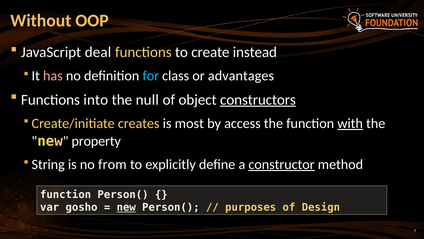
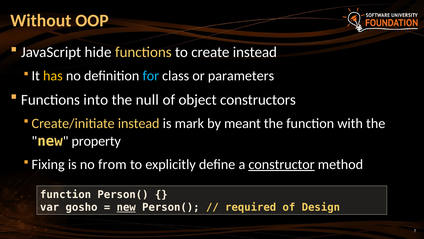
deal: deal -> hide
has colour: pink -> yellow
advantages: advantages -> parameters
constructors underline: present -> none
Create/initiate creates: creates -> instead
most: most -> mark
access: access -> meant
with underline: present -> none
String: String -> Fixing
purposes: purposes -> required
